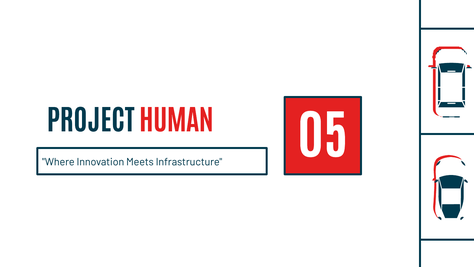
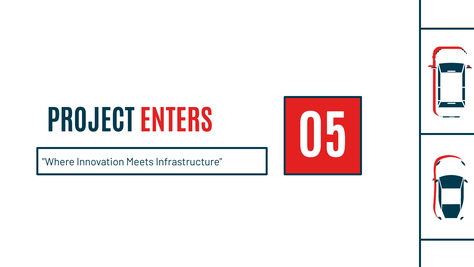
HUMAN: HUMAN -> ENTERS
